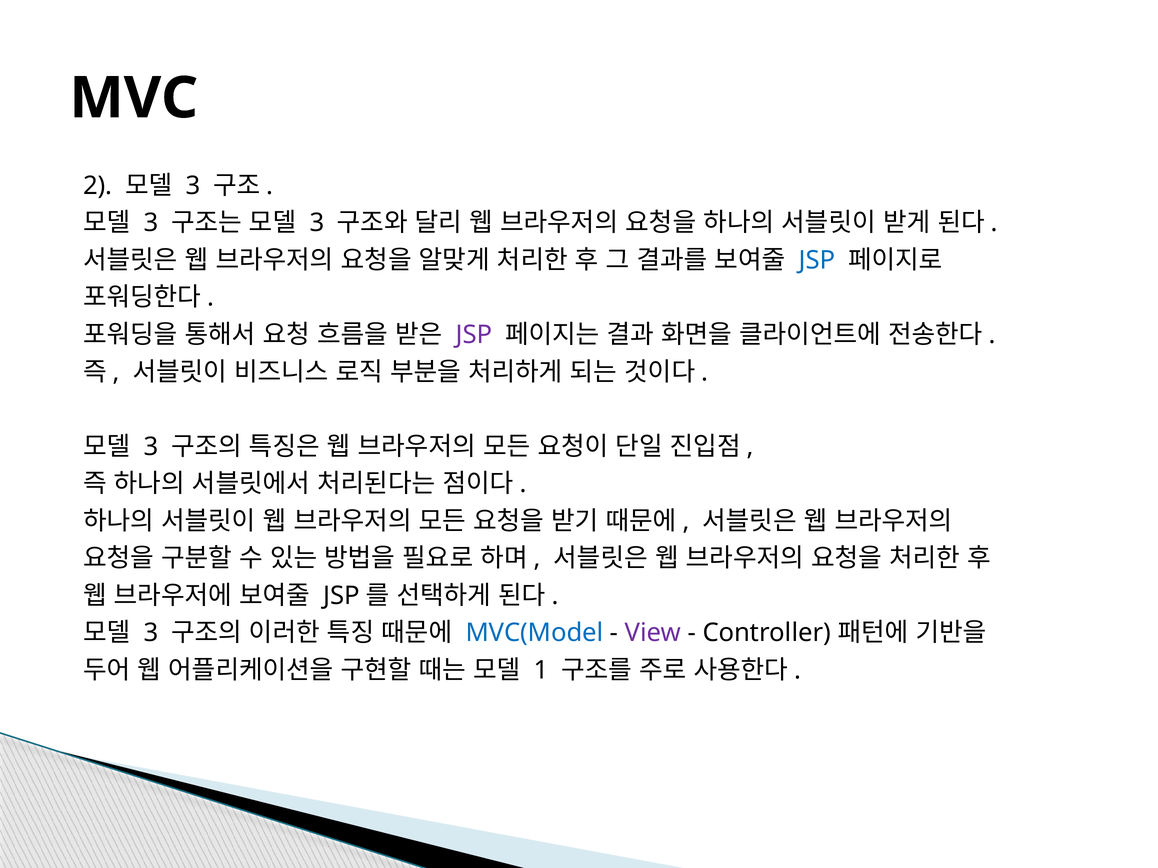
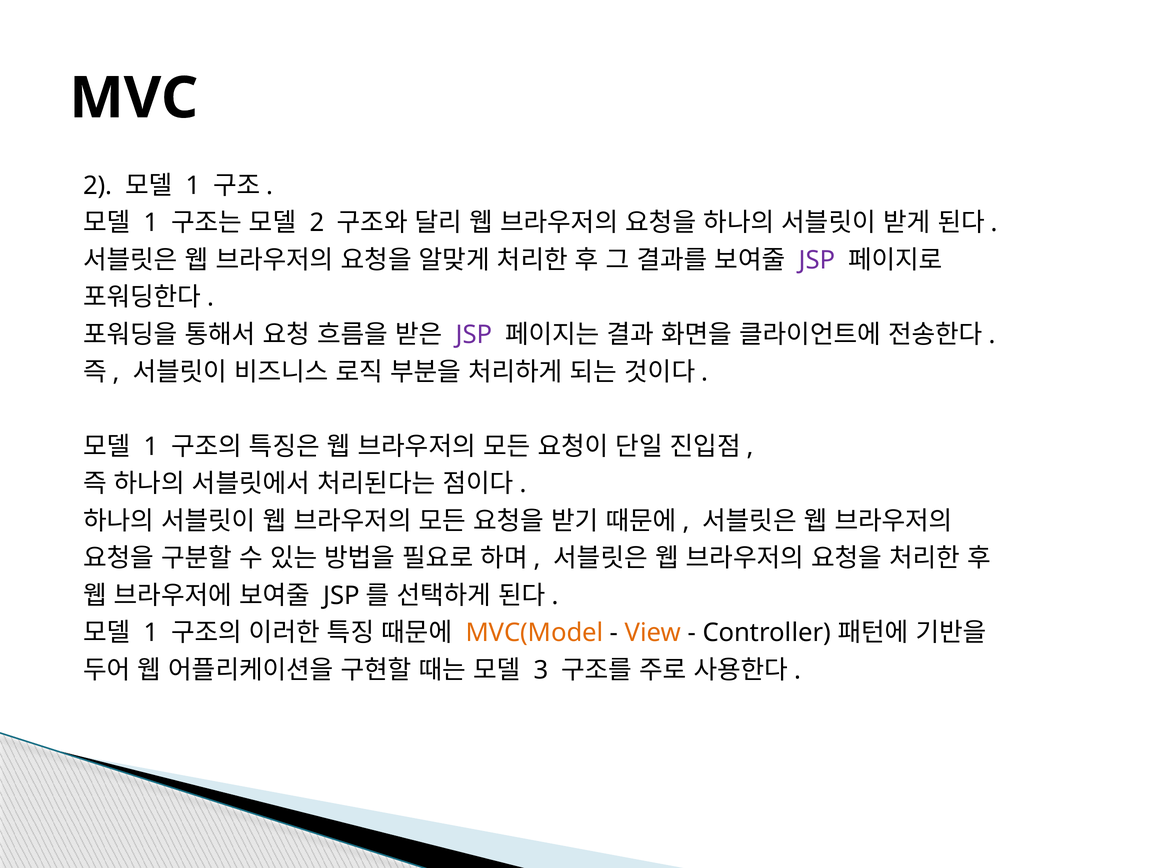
3 at (193, 186): 3 -> 1
3 at (151, 223): 3 -> 1
3 at (317, 223): 3 -> 2
JSP at (817, 260) colour: blue -> purple
3 at (151, 447): 3 -> 1
3 at (151, 633): 3 -> 1
MVC(Model colour: blue -> orange
View colour: purple -> orange
1: 1 -> 3
